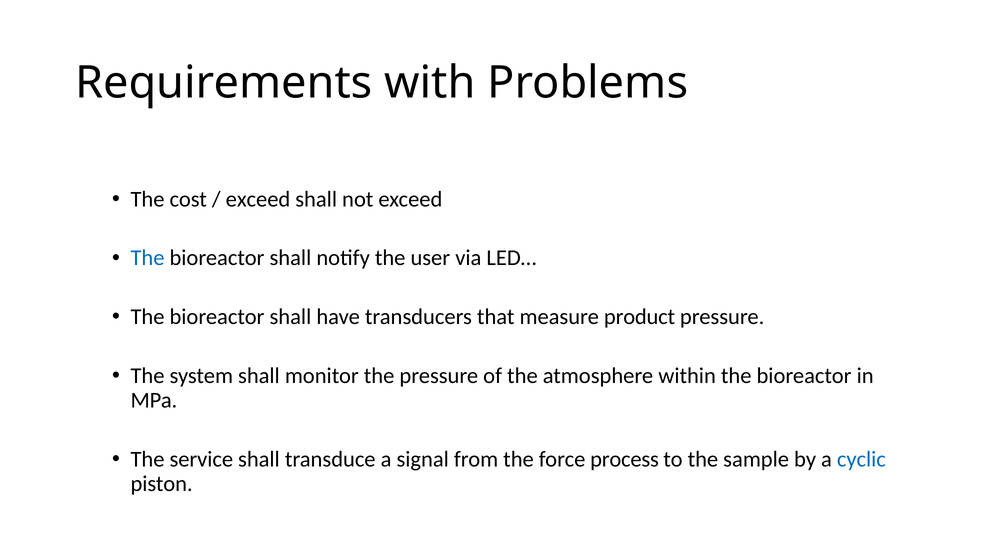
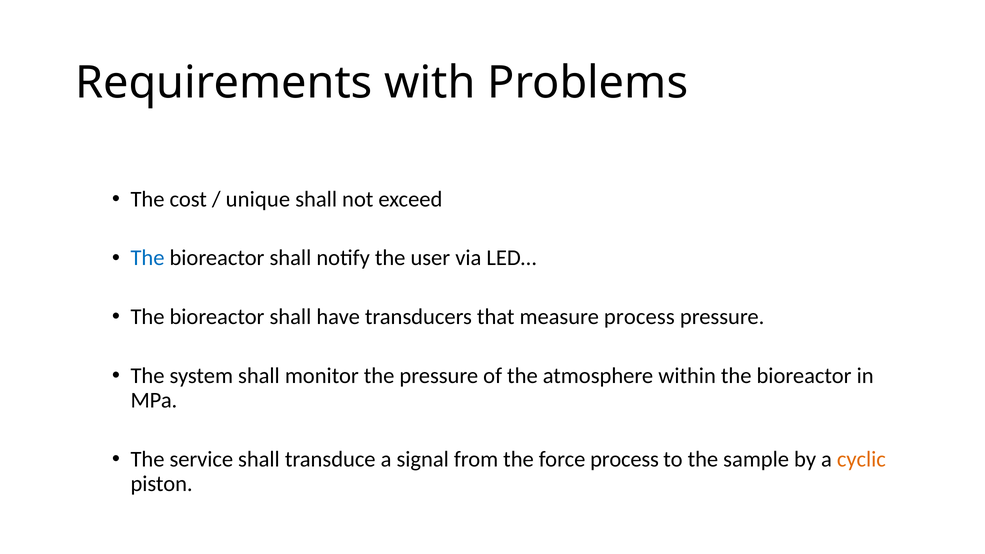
exceed at (258, 199): exceed -> unique
measure product: product -> process
cyclic colour: blue -> orange
